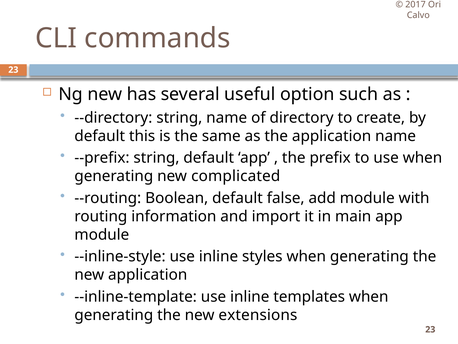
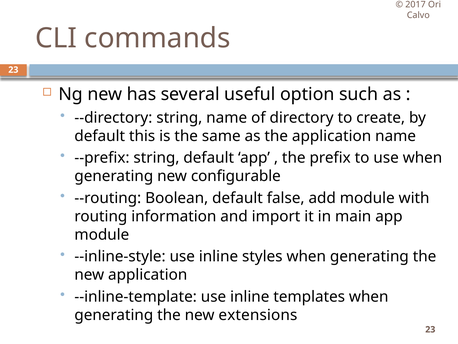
complicated: complicated -> configurable
